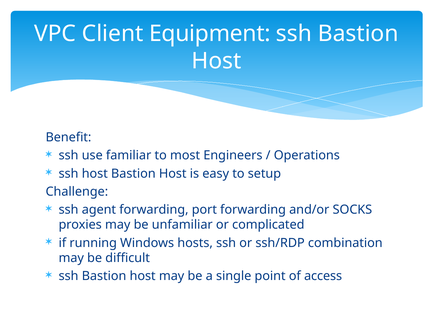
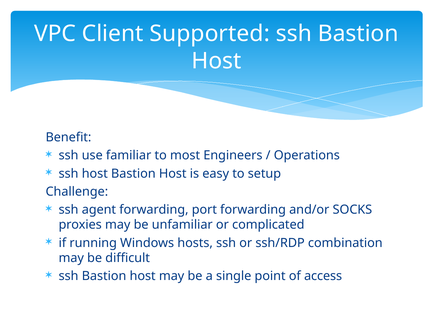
Equipment: Equipment -> Supported
